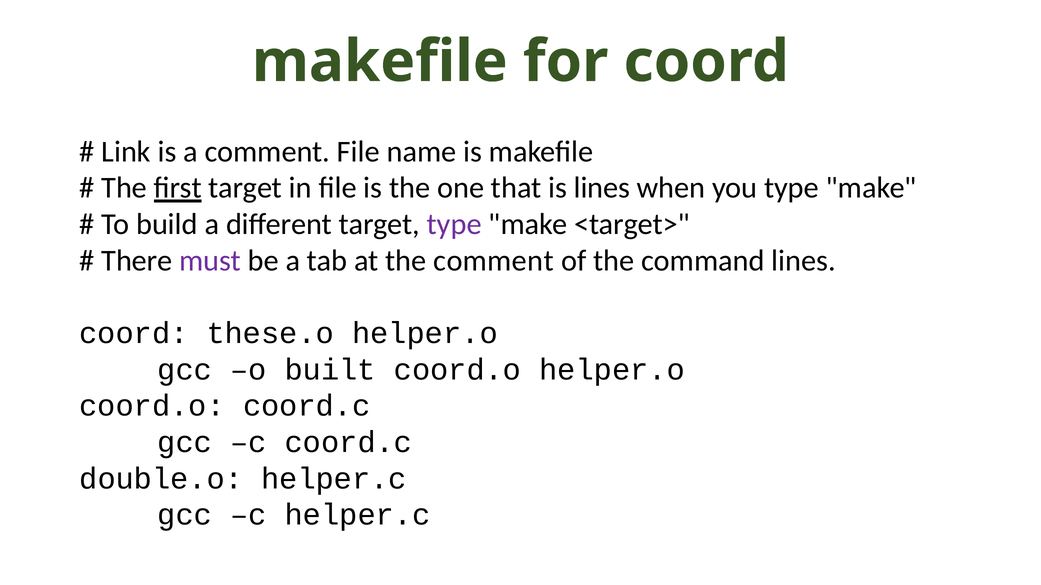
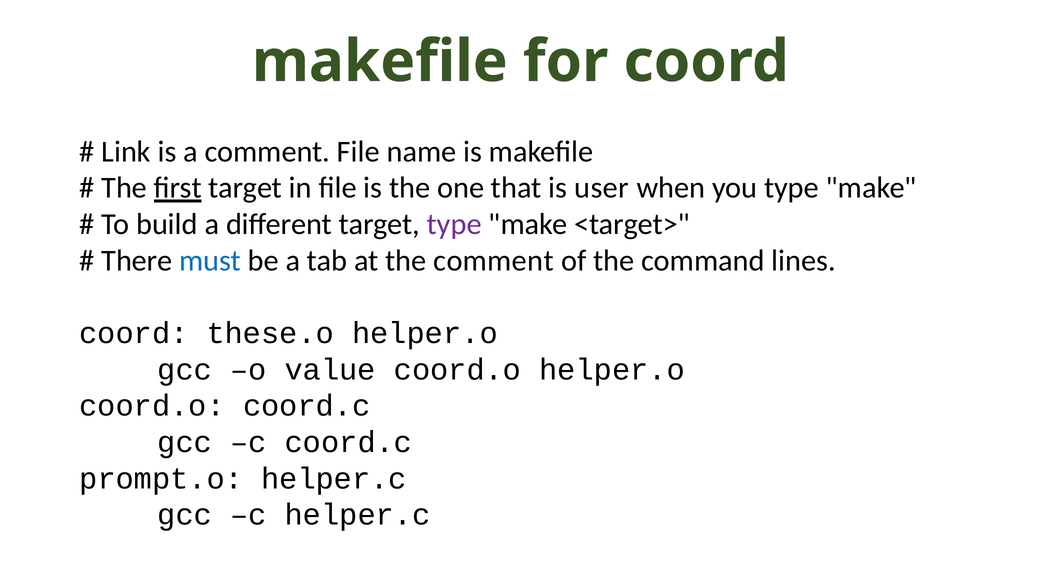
is lines: lines -> user
must colour: purple -> blue
built: built -> value
double.o: double.o -> prompt.o
